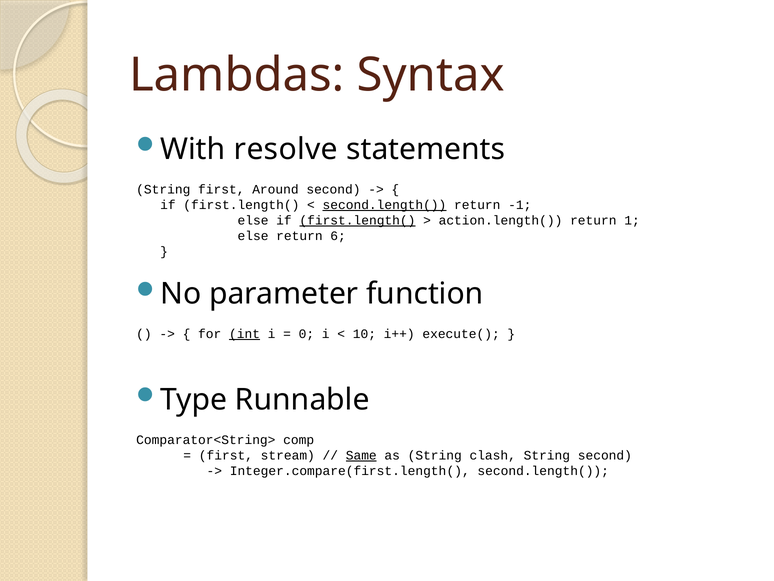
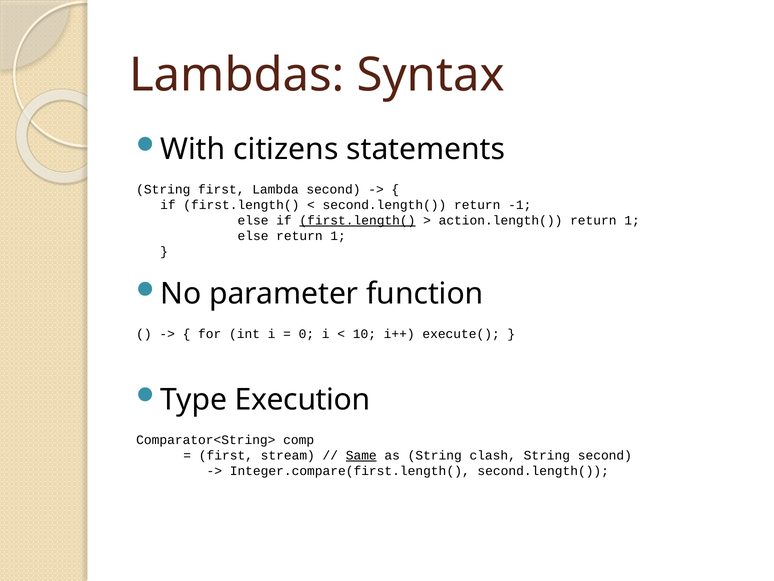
resolve: resolve -> citizens
Around: Around -> Lambda
second.length( at (384, 205) underline: present -> none
else return 6: 6 -> 1
int underline: present -> none
Runnable: Runnable -> Execution
